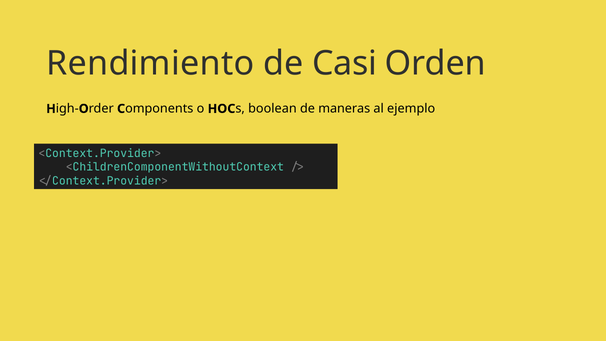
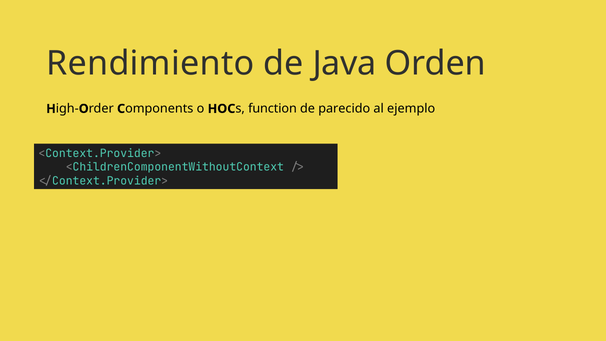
Casi: Casi -> Java
boolean: boolean -> function
maneras: maneras -> parecido
